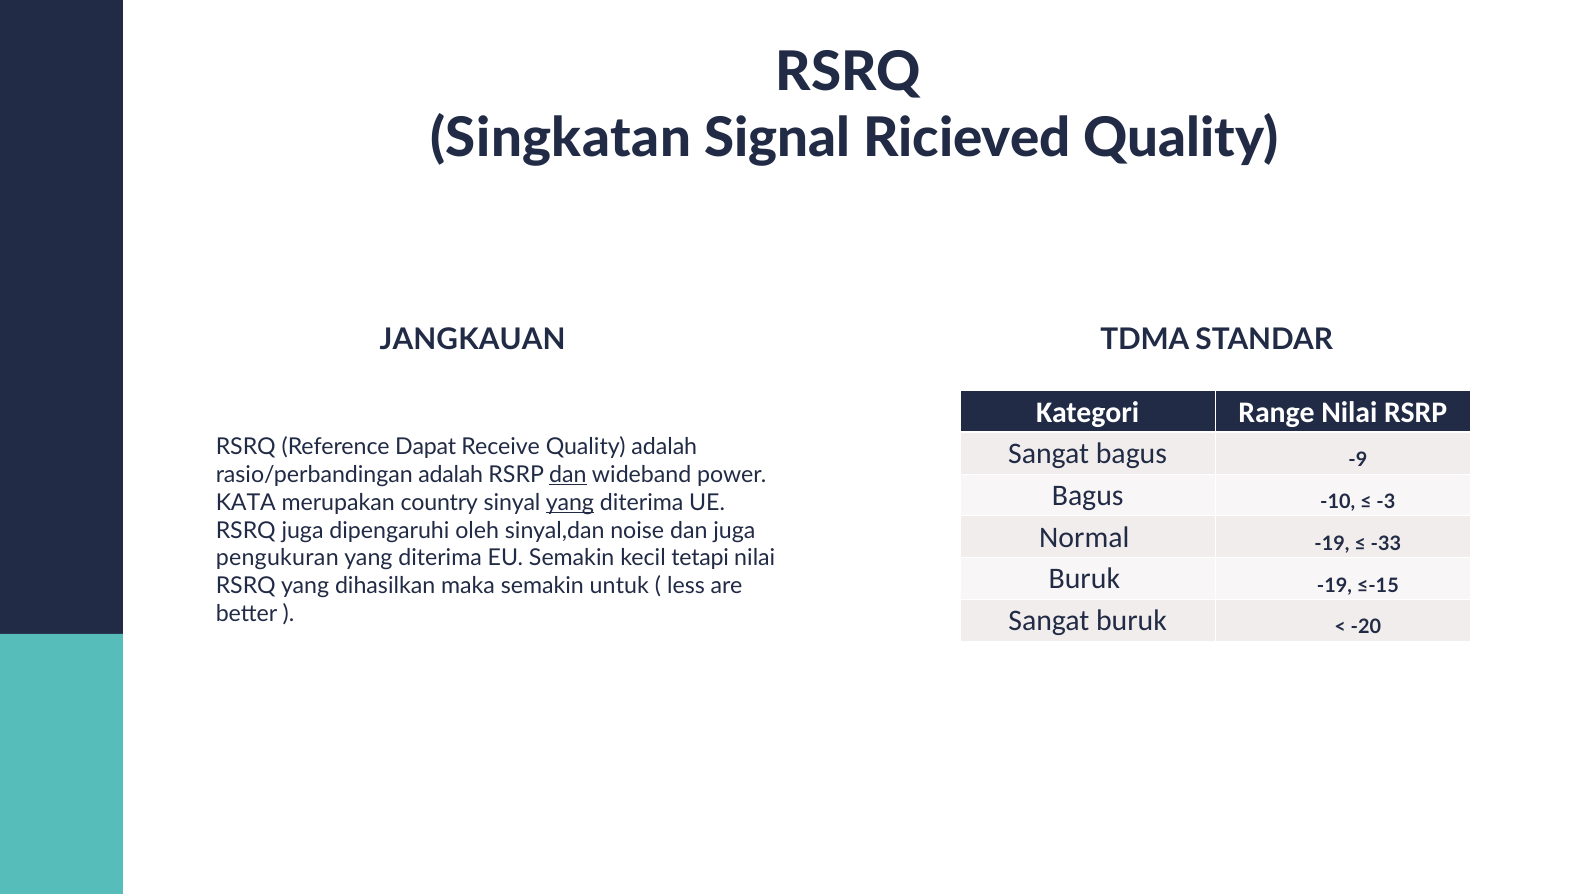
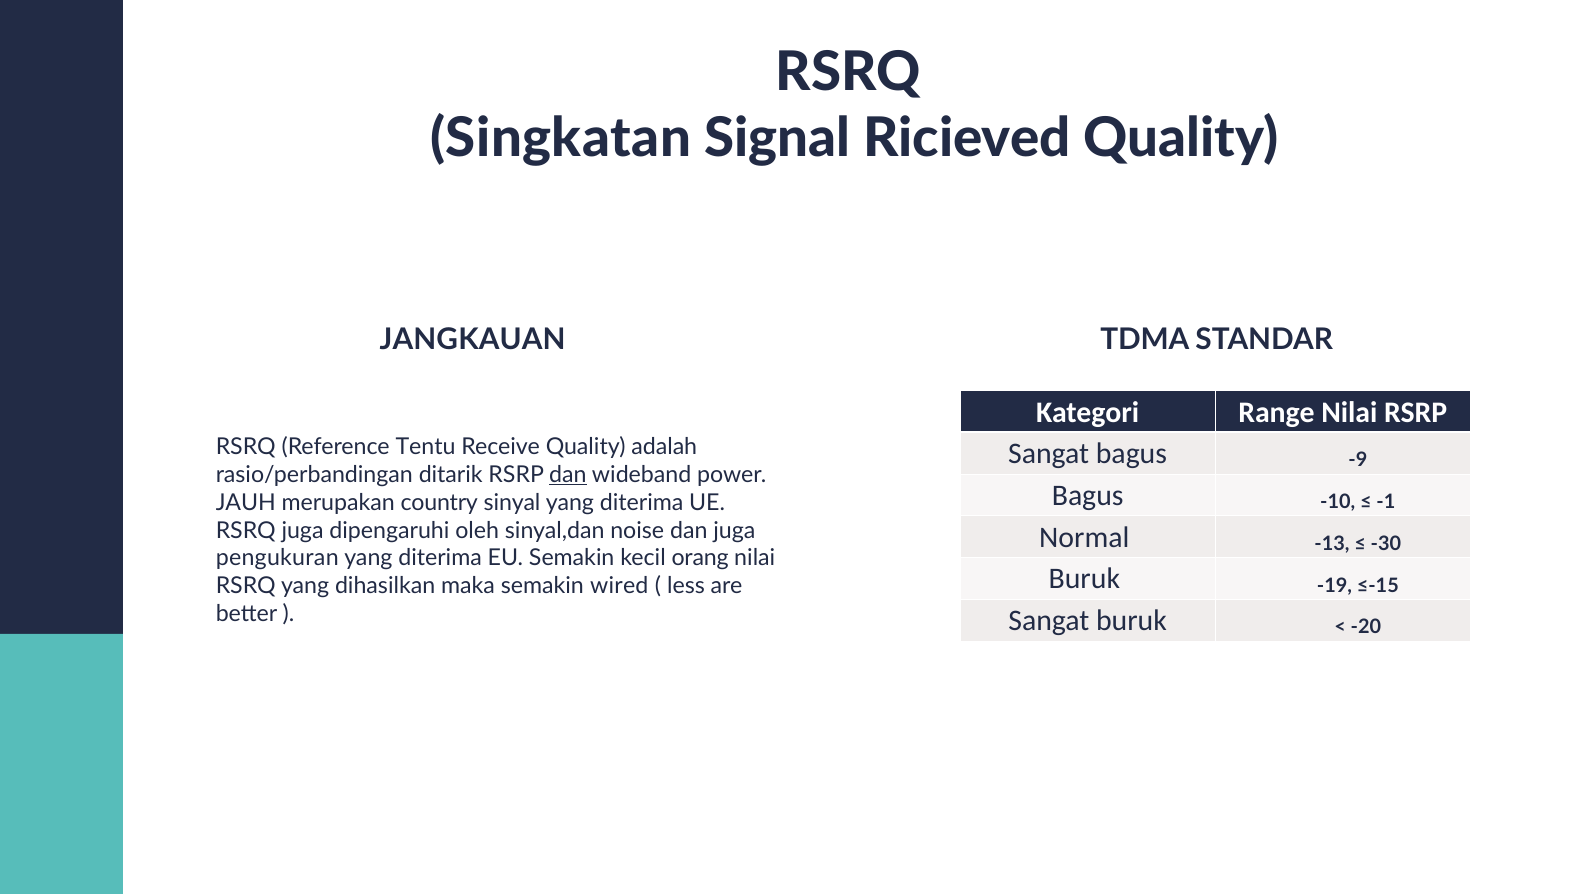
Dapat: Dapat -> Tentu
rasio/perbandingan adalah: adalah -> ditarik
-3: -3 -> -1
KATA: KATA -> JAUH
yang at (570, 503) underline: present -> none
Normal -19: -19 -> -13
-33: -33 -> -30
tetapi: tetapi -> orang
untuk: untuk -> wired
